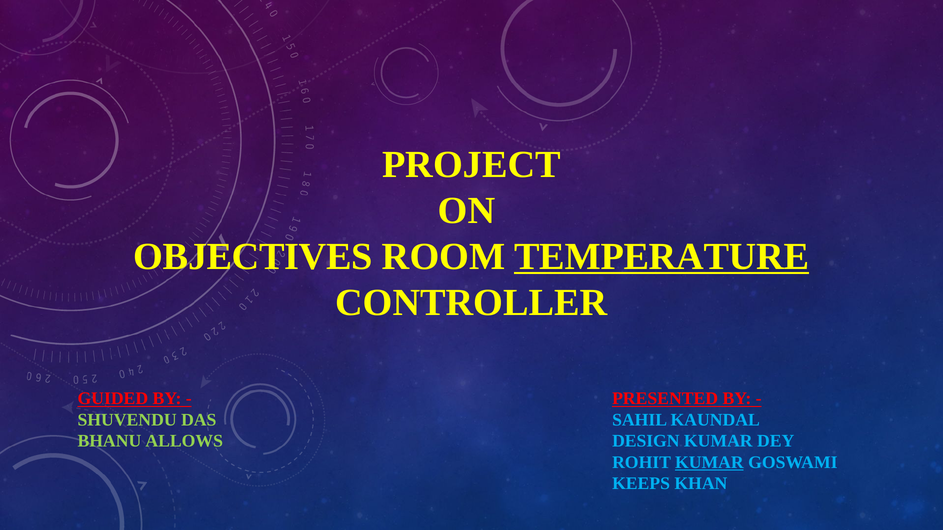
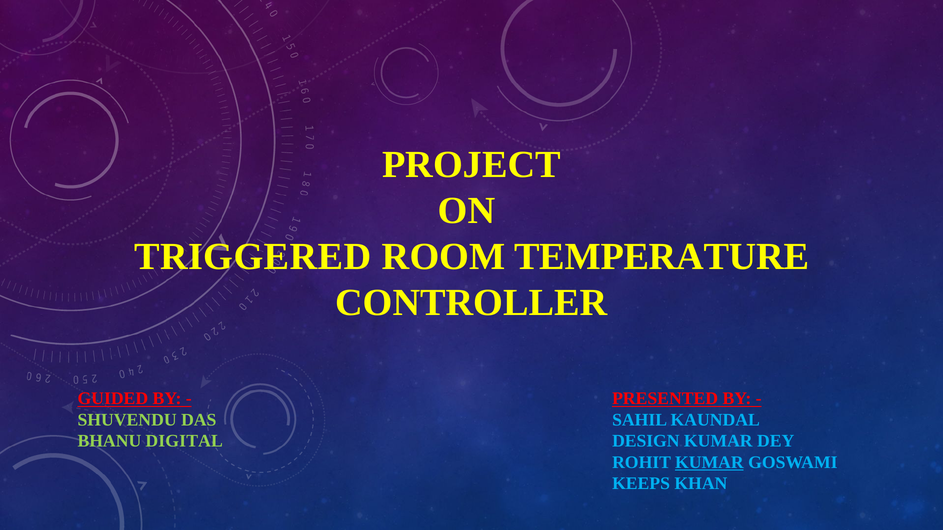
OBJECTIVES: OBJECTIVES -> TRIGGERED
TEMPERATURE underline: present -> none
ALLOWS: ALLOWS -> DIGITAL
